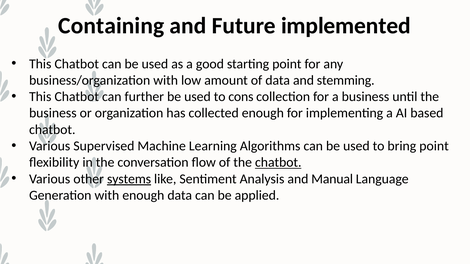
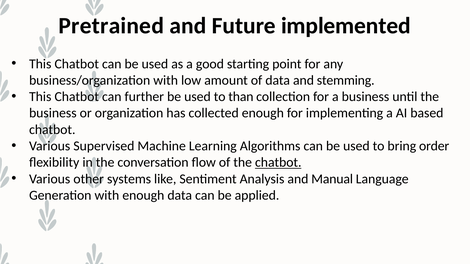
Containing: Containing -> Pretrained
cons: cons -> than
bring point: point -> order
systems underline: present -> none
